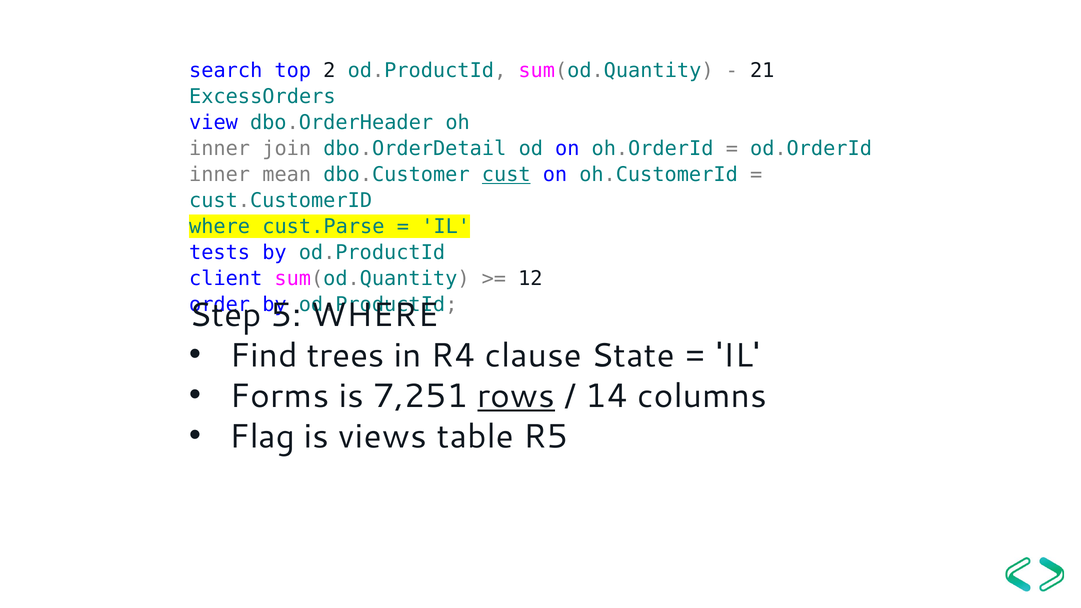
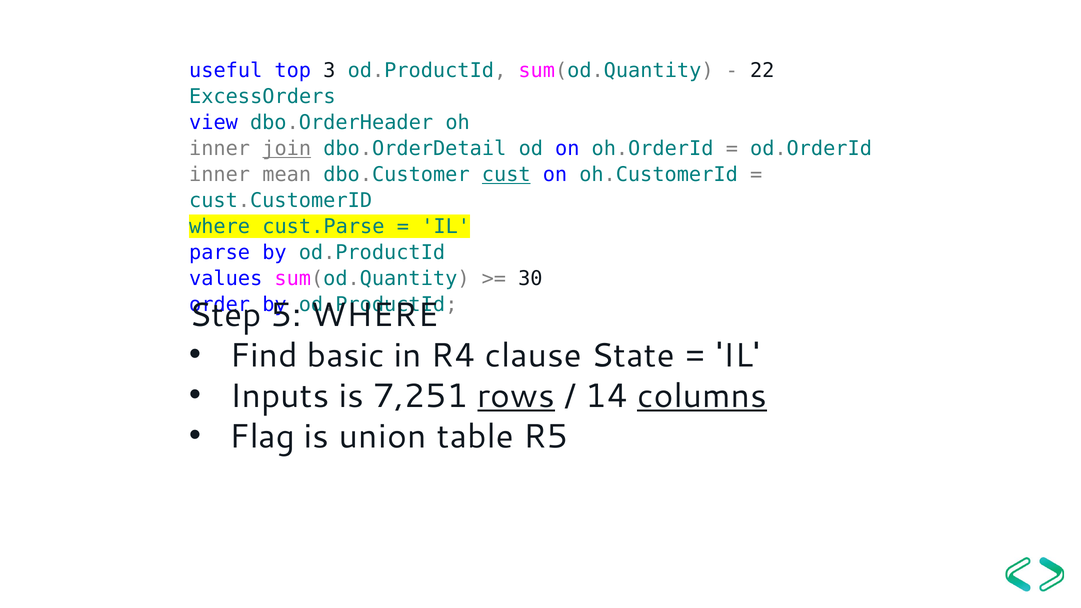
search: search -> useful
2: 2 -> 3
21: 21 -> 22
join underline: none -> present
tests: tests -> parse
client: client -> values
12: 12 -> 30
trees: trees -> basic
Forms: Forms -> Inputs
columns underline: none -> present
views: views -> union
